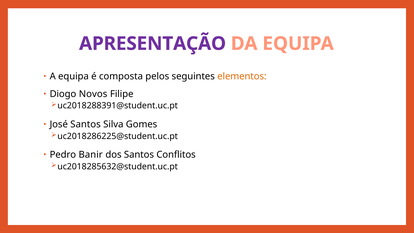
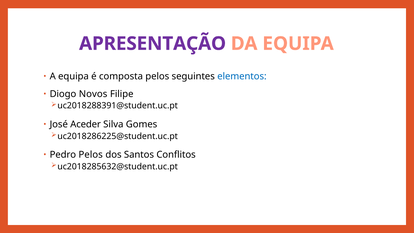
elementos colour: orange -> blue
José Santos: Santos -> Aceder
Pedro Banir: Banir -> Pelos
